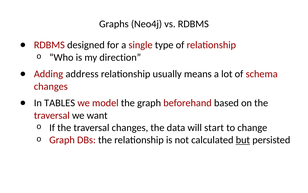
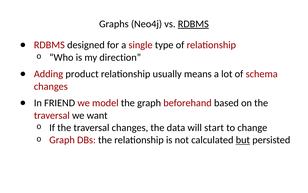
RDBMS at (193, 24) underline: none -> present
address: address -> product
TABLES: TABLES -> FRIEND
